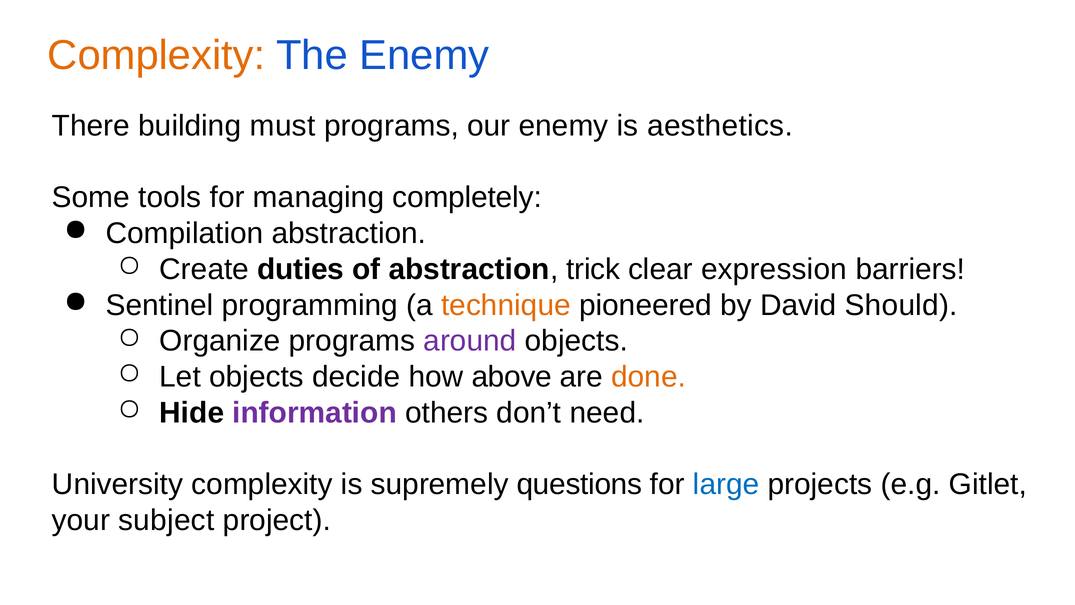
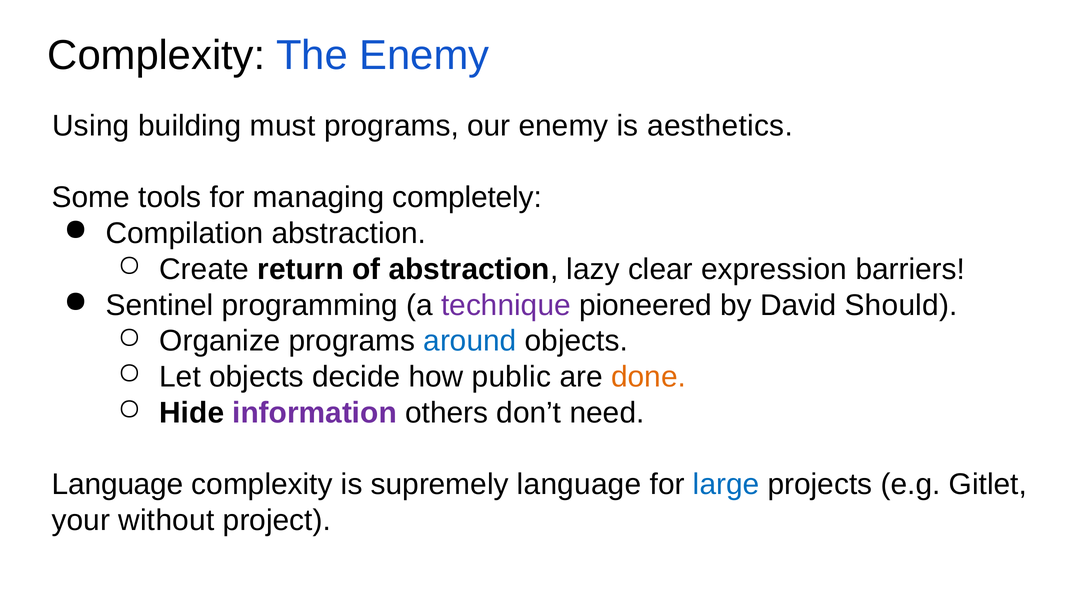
Complexity at (156, 55) colour: orange -> black
There: There -> Using
duties: duties -> return
trick: trick -> lazy
technique colour: orange -> purple
around colour: purple -> blue
above: above -> public
University at (118, 484): University -> Language
supremely questions: questions -> language
subject: subject -> without
